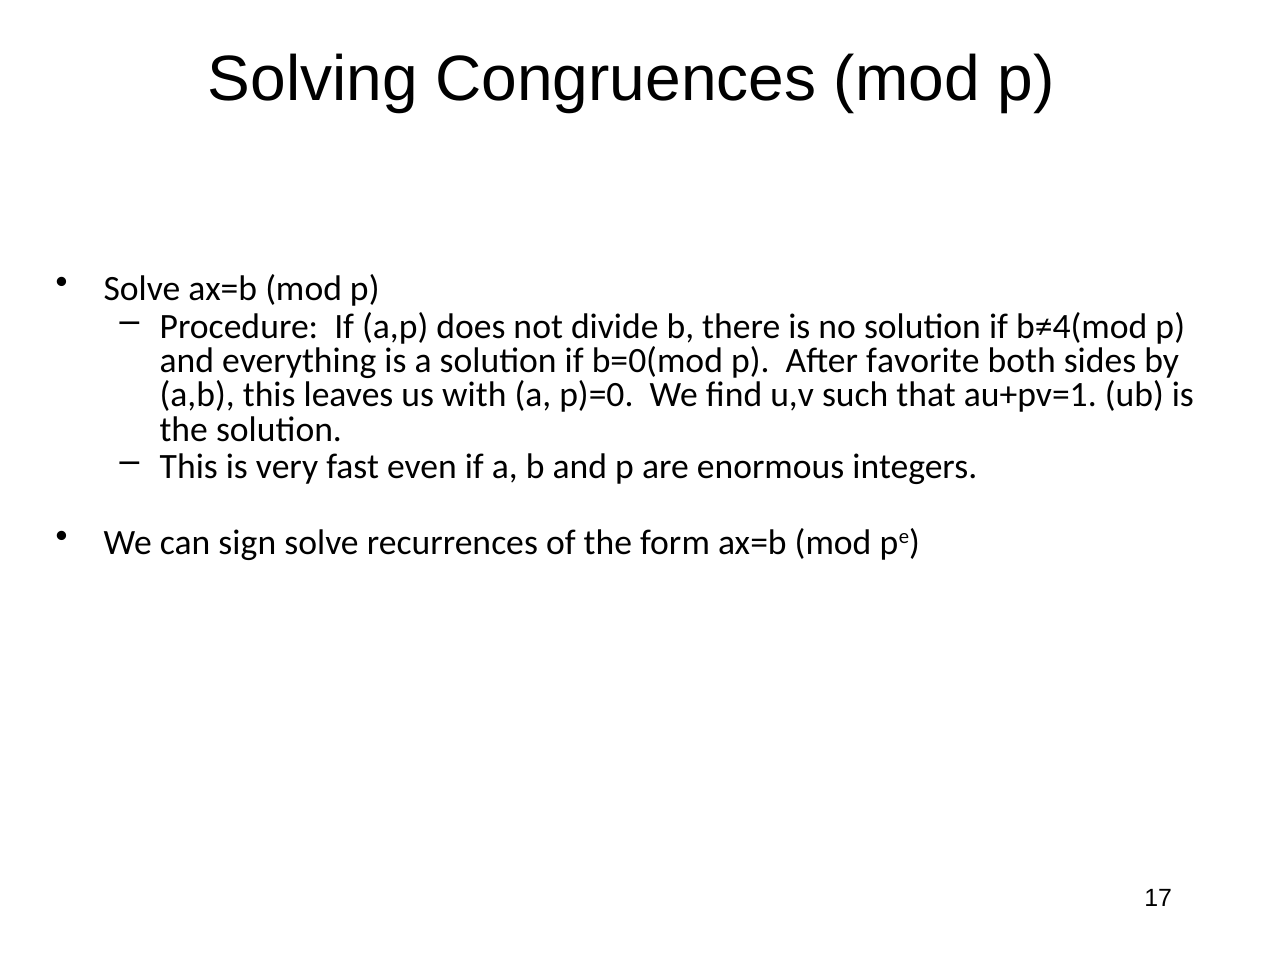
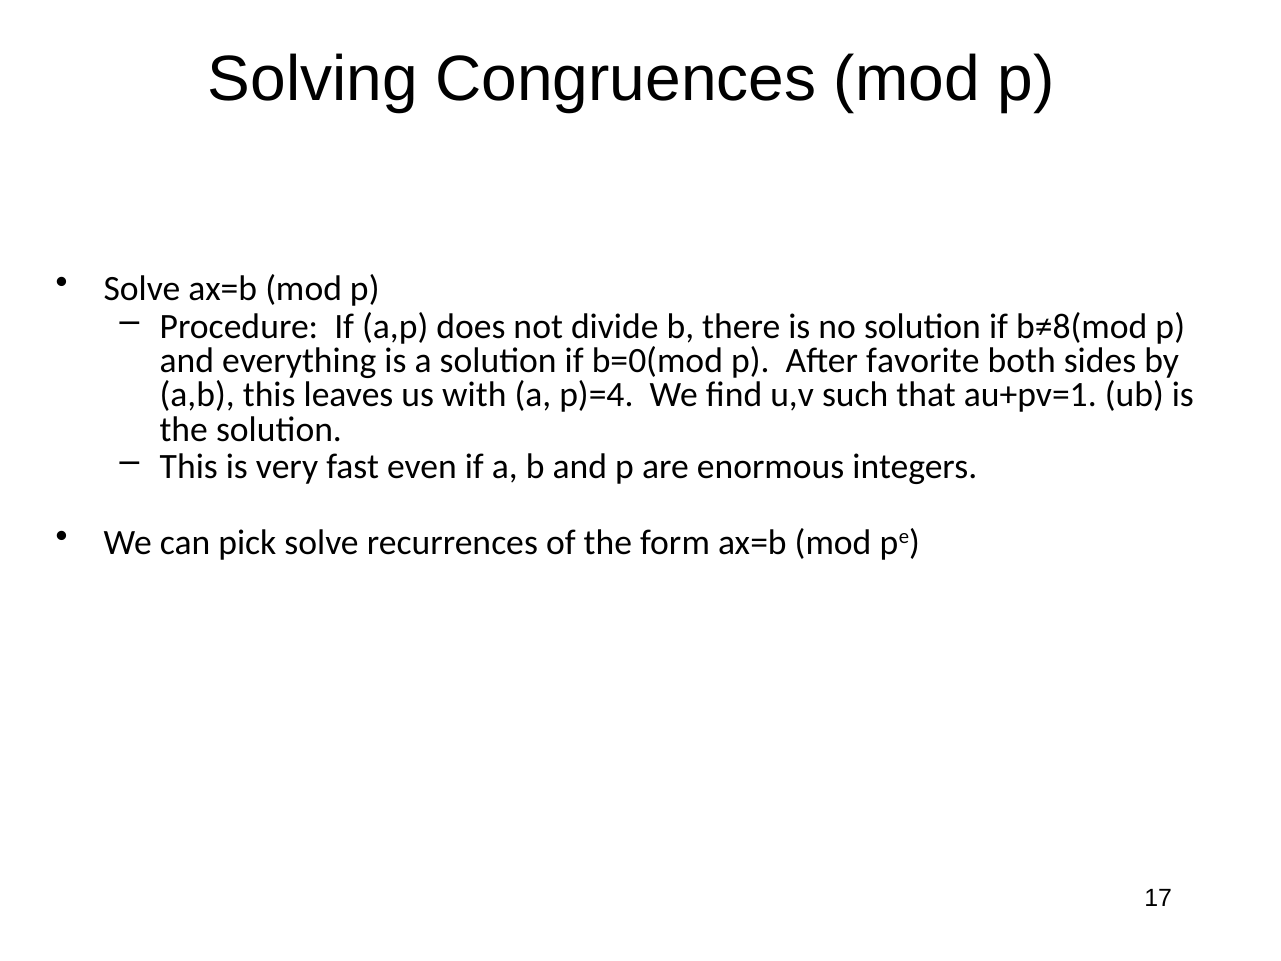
b≠4(mod: b≠4(mod -> b≠8(mod
p)=0: p)=0 -> p)=4
sign: sign -> pick
